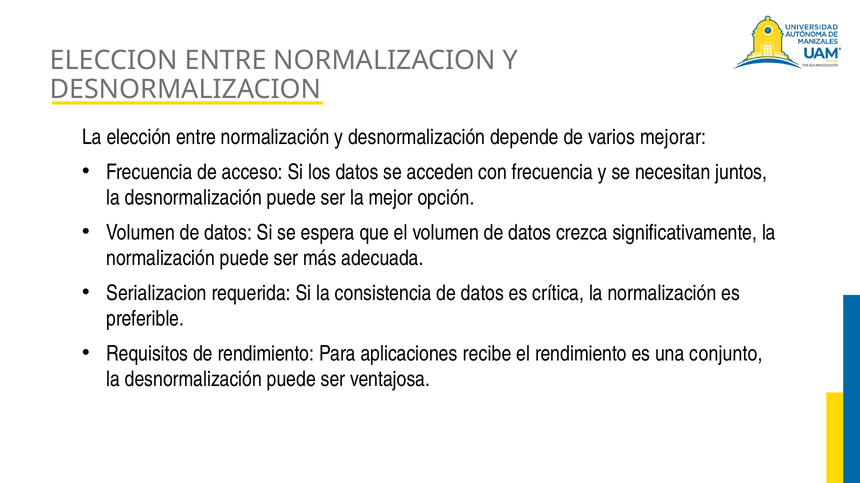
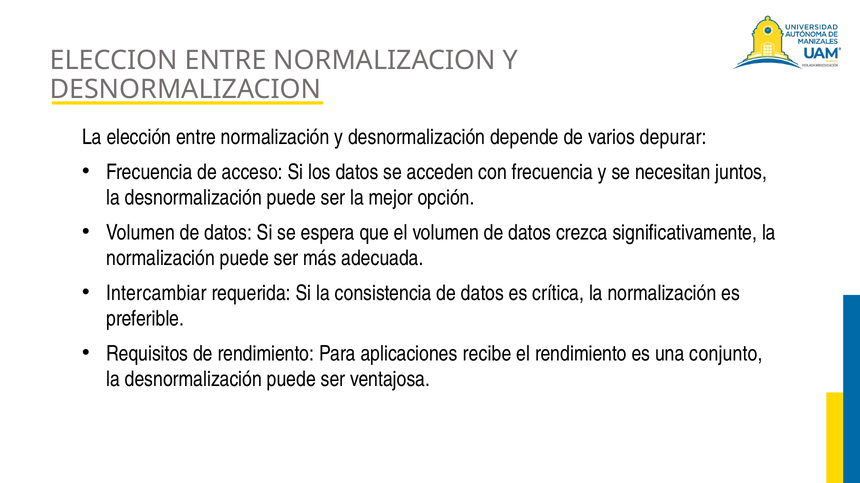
mejorar: mejorar -> depurar
Serializacion: Serializacion -> Intercambiar
